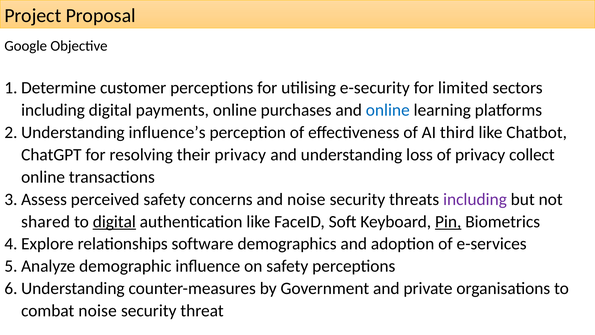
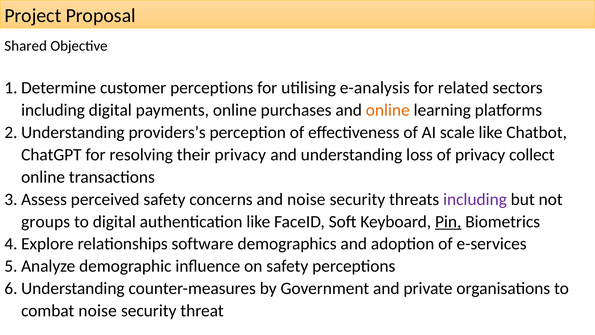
Google: Google -> Shared
e-security: e-security -> e-analysis
limited: limited -> related
online at (388, 110) colour: blue -> orange
influence’s: influence’s -> providers’s
third: third -> scale
shared: shared -> groups
digital at (114, 221) underline: present -> none
